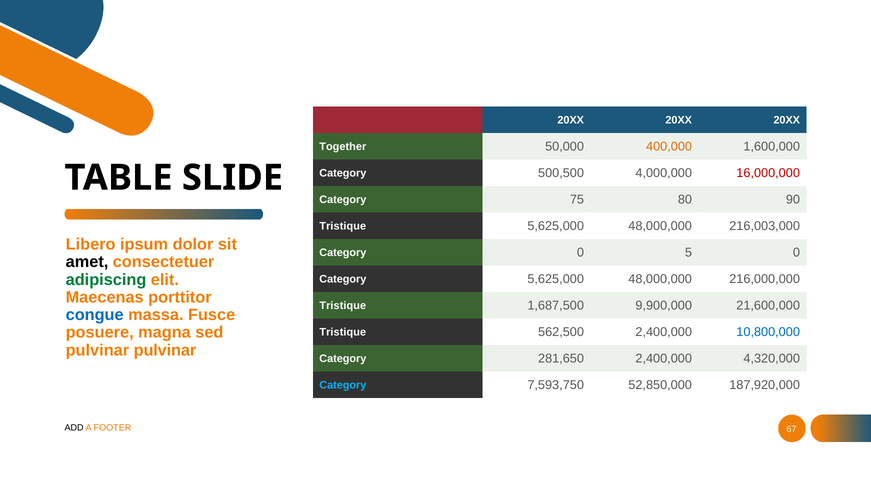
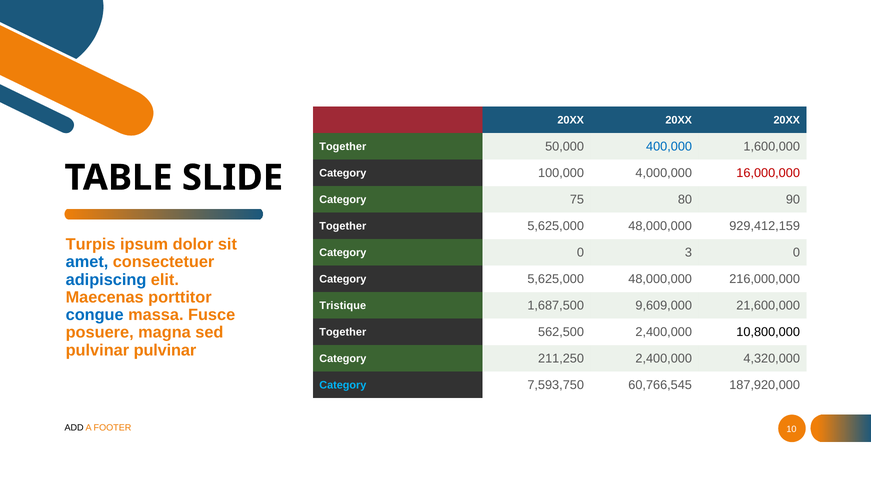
400,000 colour: orange -> blue
500,500: 500,500 -> 100,000
Tristique at (343, 226): Tristique -> Together
216,003,000: 216,003,000 -> 929,412,159
Libero: Libero -> Turpis
5: 5 -> 3
amet colour: black -> blue
adipiscing colour: green -> blue
9,900,000: 9,900,000 -> 9,609,000
Tristique at (343, 332): Tristique -> Together
10,800,000 colour: blue -> black
281,650: 281,650 -> 211,250
52,850,000: 52,850,000 -> 60,766,545
67: 67 -> 10
